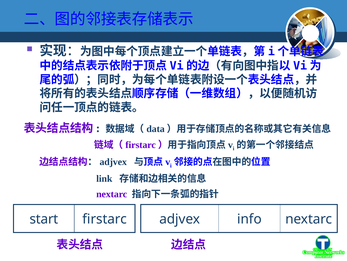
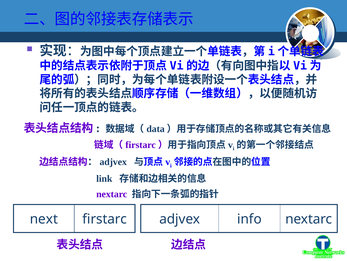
start: start -> next
